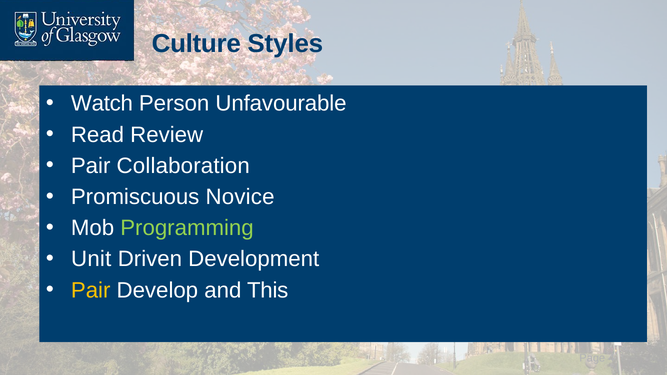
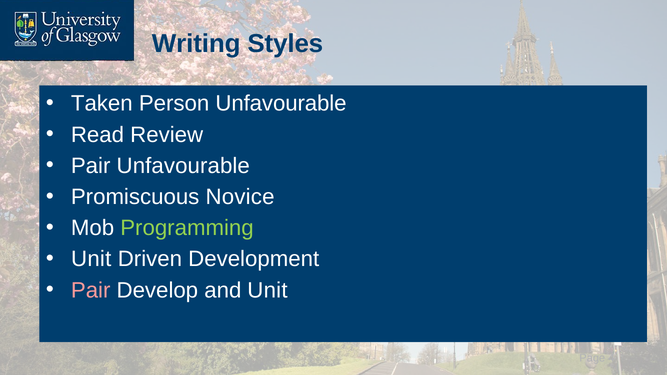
Culture: Culture -> Writing
Watch: Watch -> Taken
Pair Collaboration: Collaboration -> Unfavourable
Pair at (91, 290) colour: yellow -> pink
and This: This -> Unit
